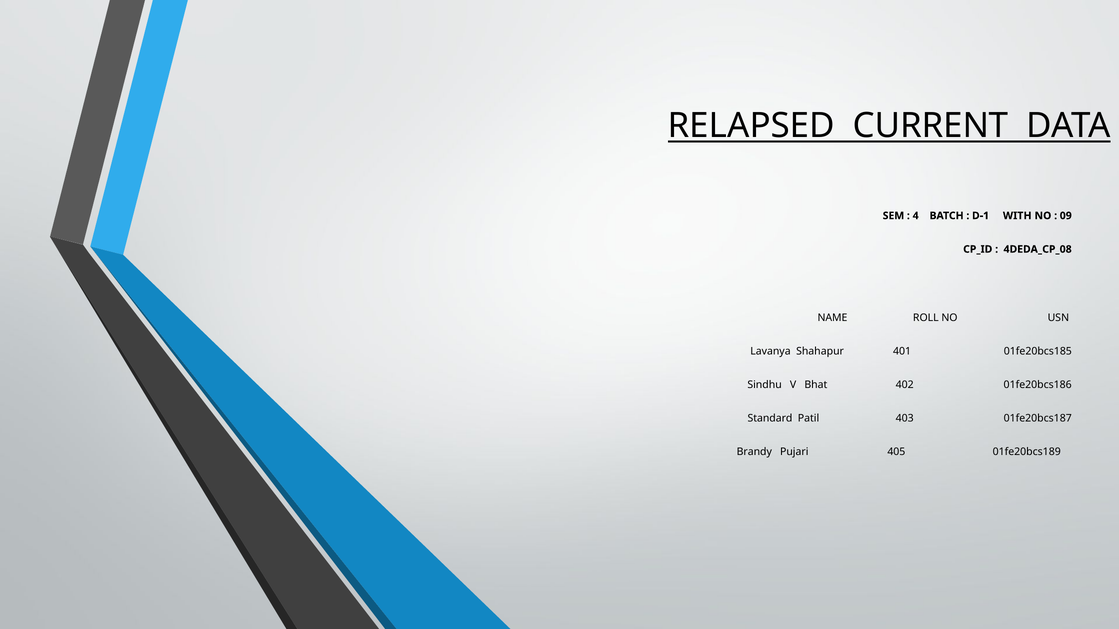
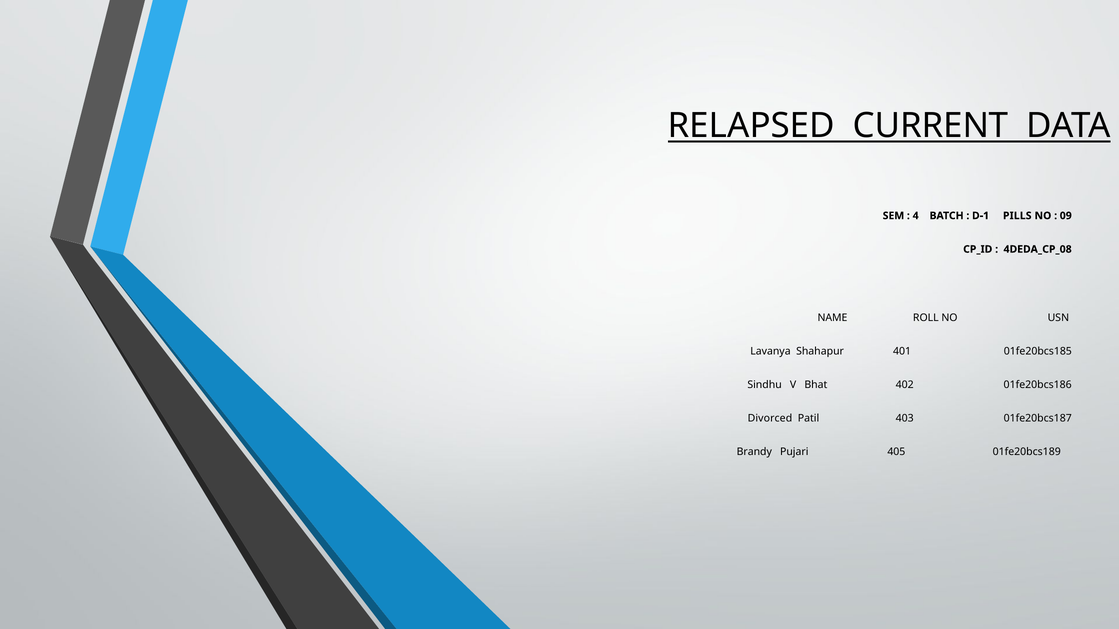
WITH: WITH -> PILLS
Standard: Standard -> Divorced
